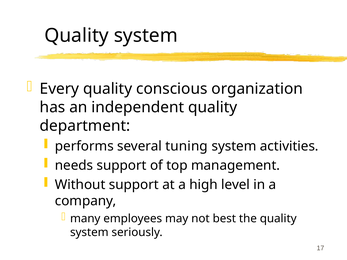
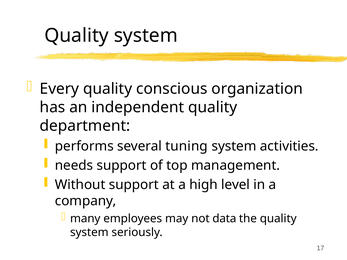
best: best -> data
